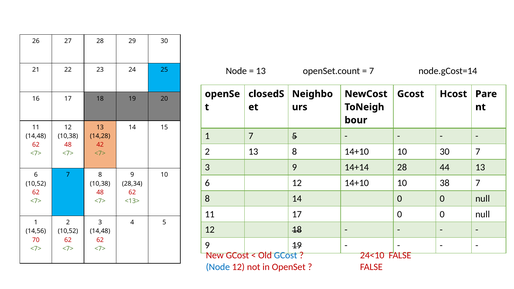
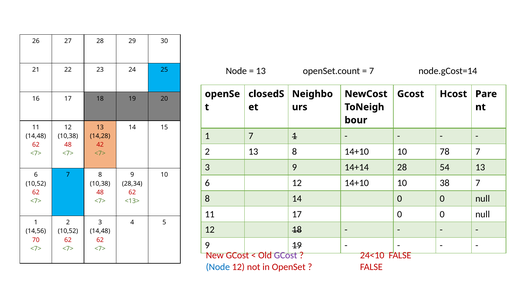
7 5: 5 -> 1
10 30: 30 -> 78
44: 44 -> 54
GCost at (286, 256) colour: blue -> purple
